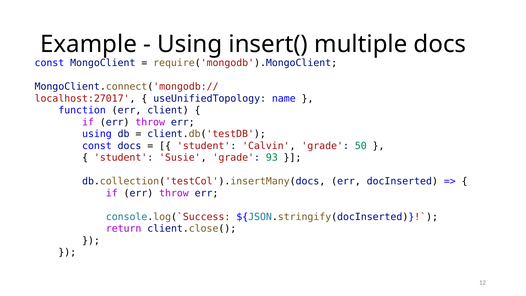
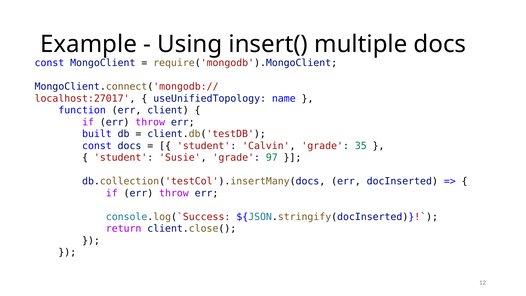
using at (97, 134): using -> built
50: 50 -> 35
93: 93 -> 97
